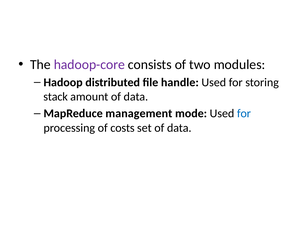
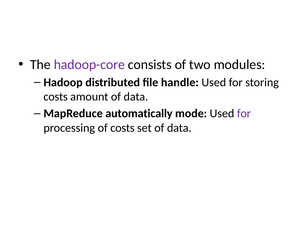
stack at (56, 97): stack -> costs
management: management -> automatically
for at (244, 113) colour: blue -> purple
